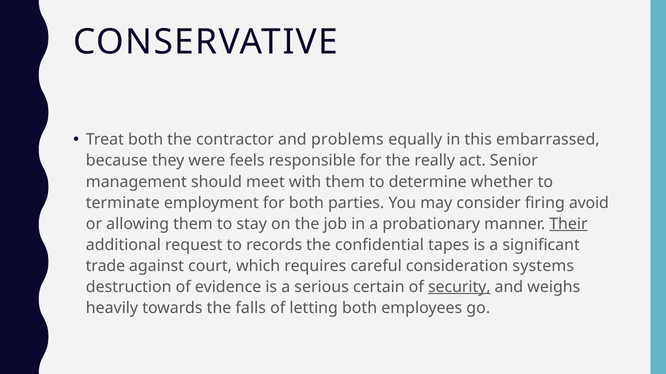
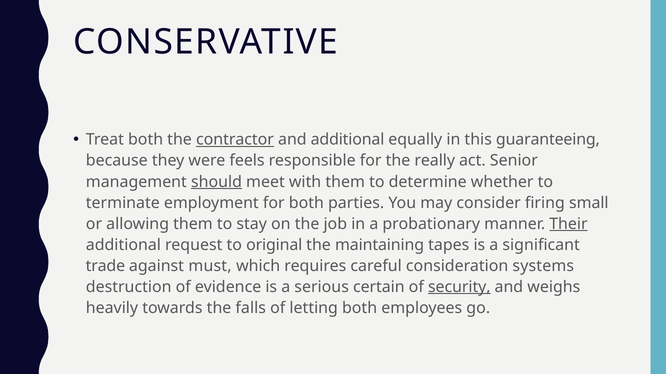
contractor underline: none -> present
and problems: problems -> additional
embarrassed: embarrassed -> guaranteeing
should underline: none -> present
avoid: avoid -> small
records: records -> original
conﬁdential: conﬁdential -> maintaining
court: court -> must
